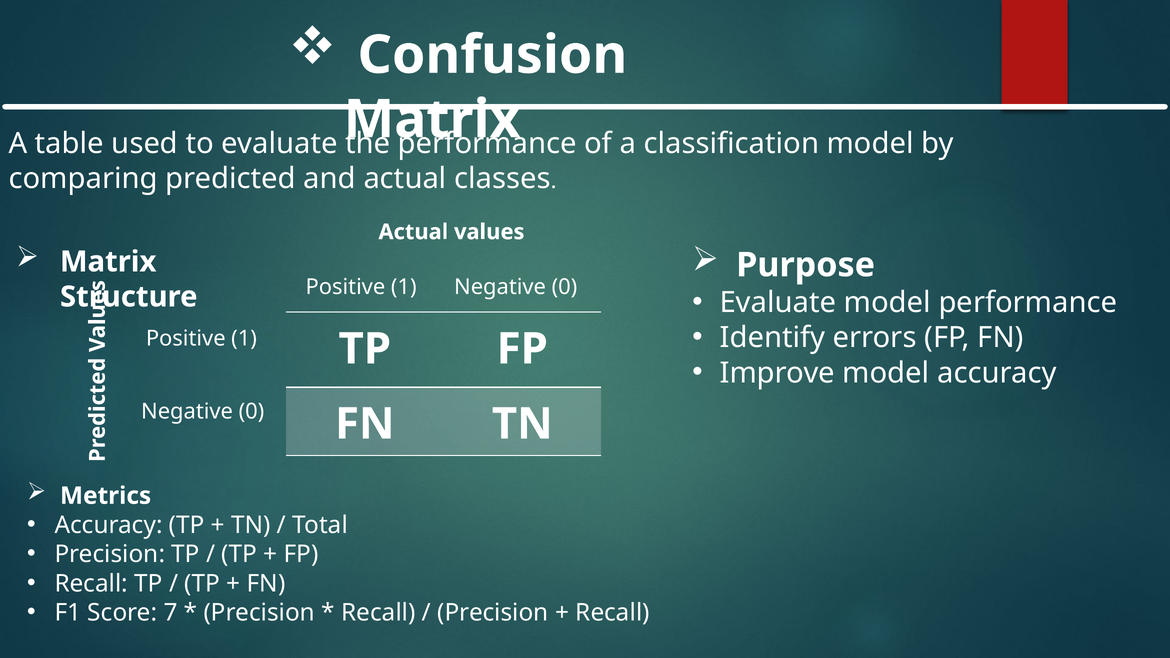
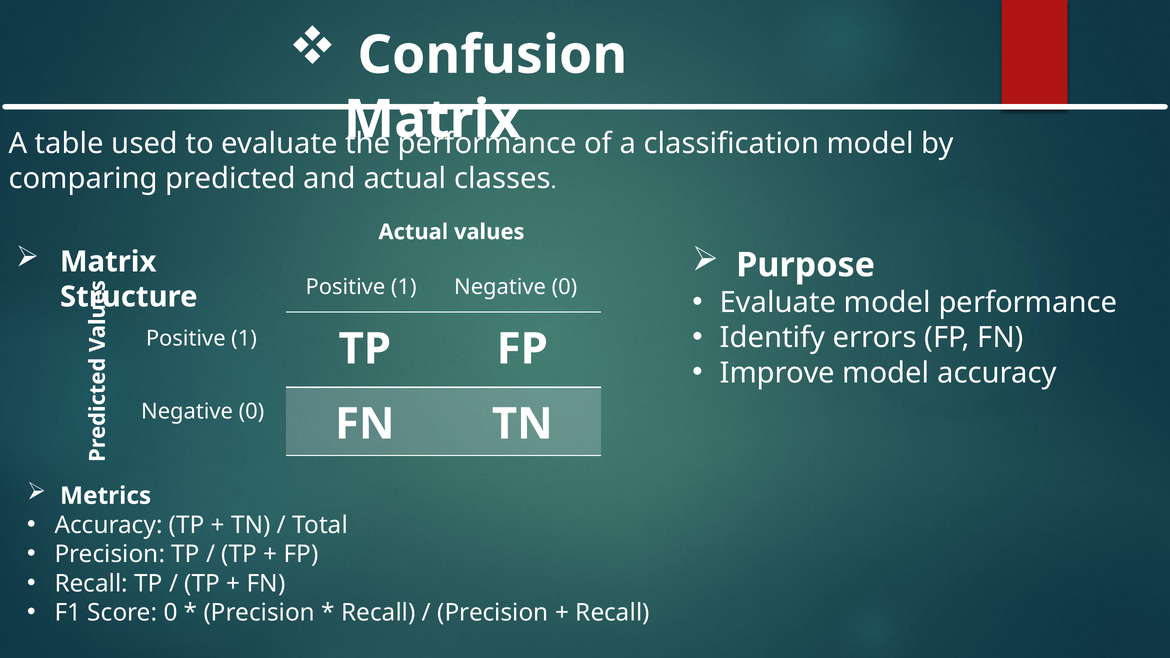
Score 7: 7 -> 0
